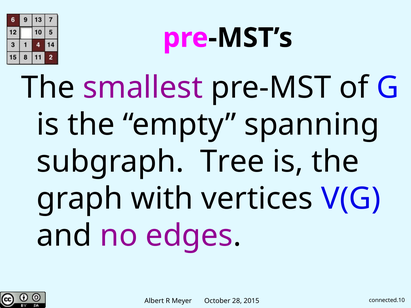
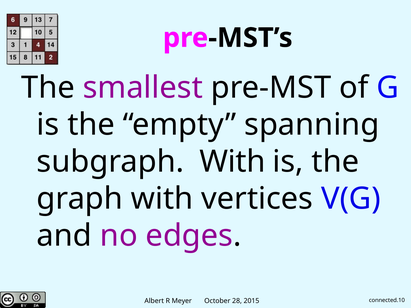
subgraph Tree: Tree -> With
